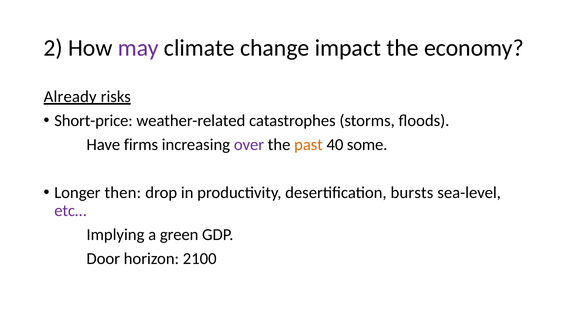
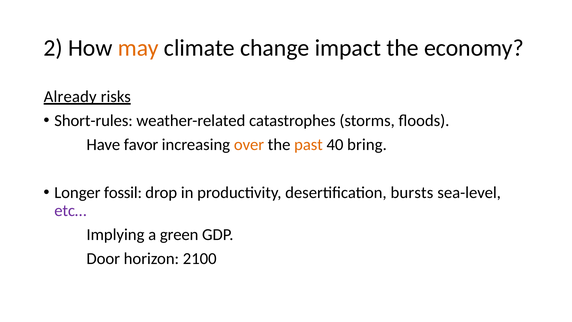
may colour: purple -> orange
Short-price: Short-price -> Short-rules
firms: firms -> favor
over colour: purple -> orange
some: some -> bring
then: then -> fossil
